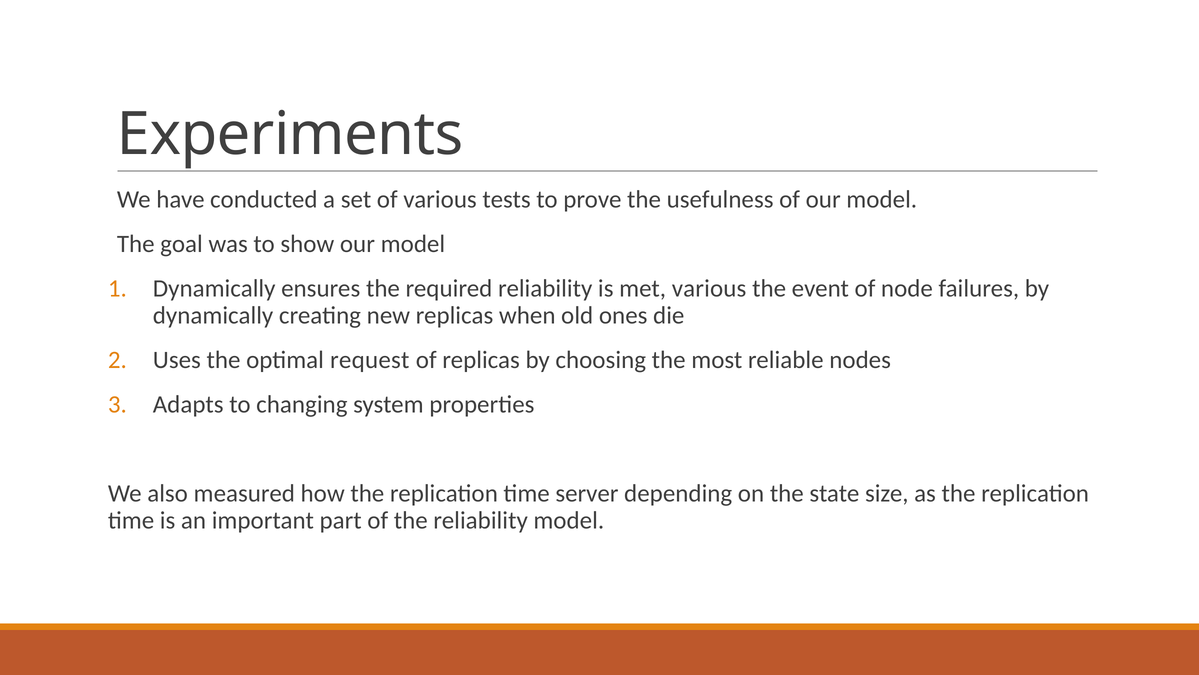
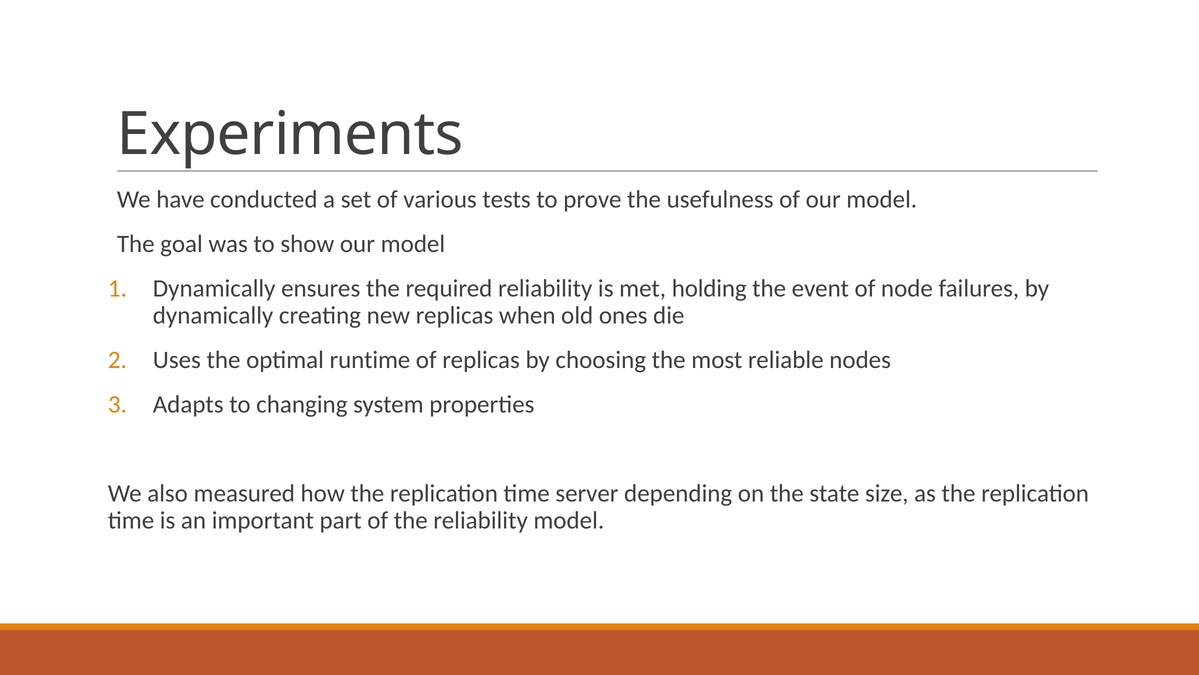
met various: various -> holding
request: request -> runtime
